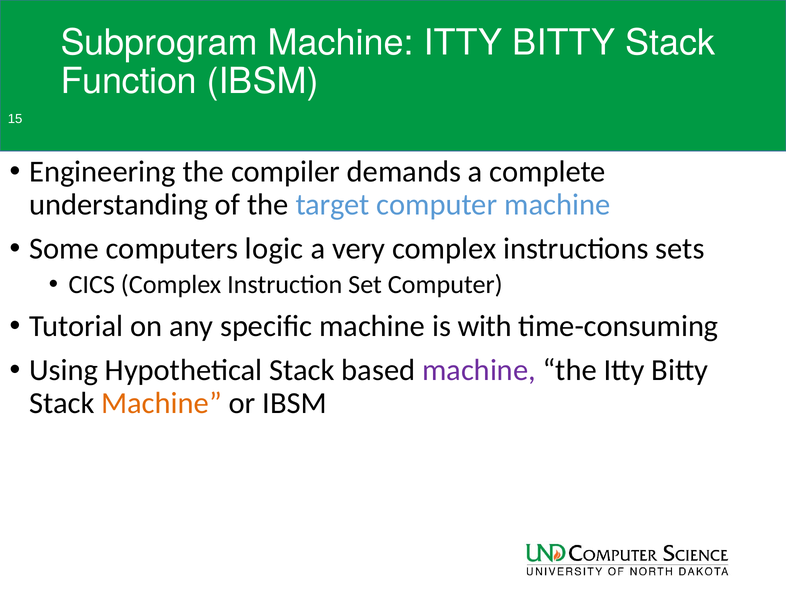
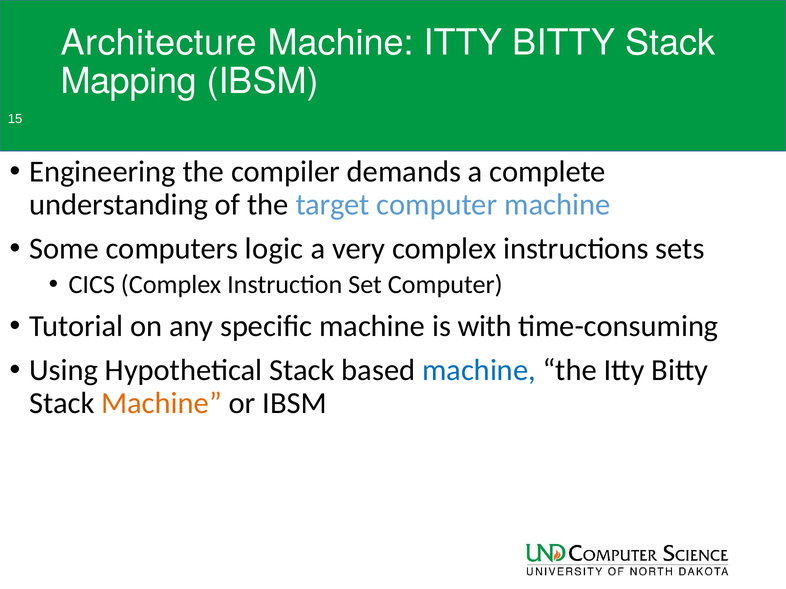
Subprogram: Subprogram -> Architecture
Function: Function -> Mapping
machine at (479, 371) colour: purple -> blue
